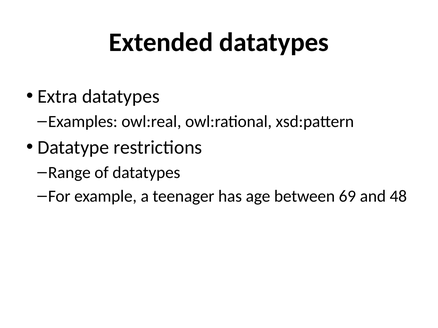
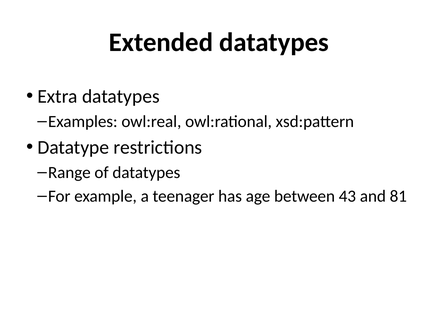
69: 69 -> 43
48: 48 -> 81
